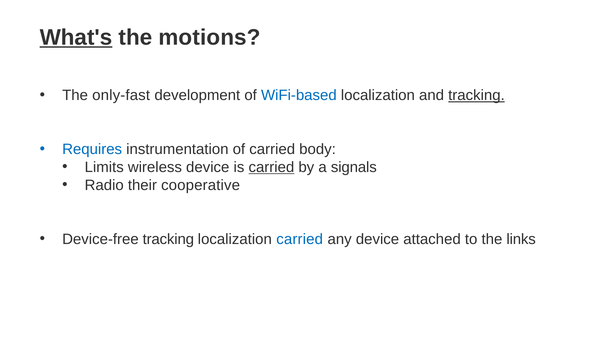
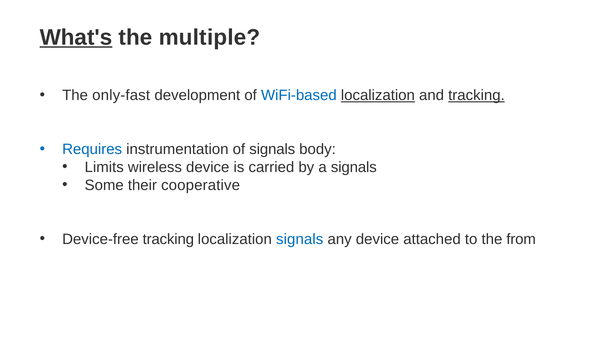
motions: motions -> multiple
localization at (378, 95) underline: none -> present
of carried: carried -> signals
carried at (271, 167) underline: present -> none
Radio: Radio -> Some
localization carried: carried -> signals
links: links -> from
